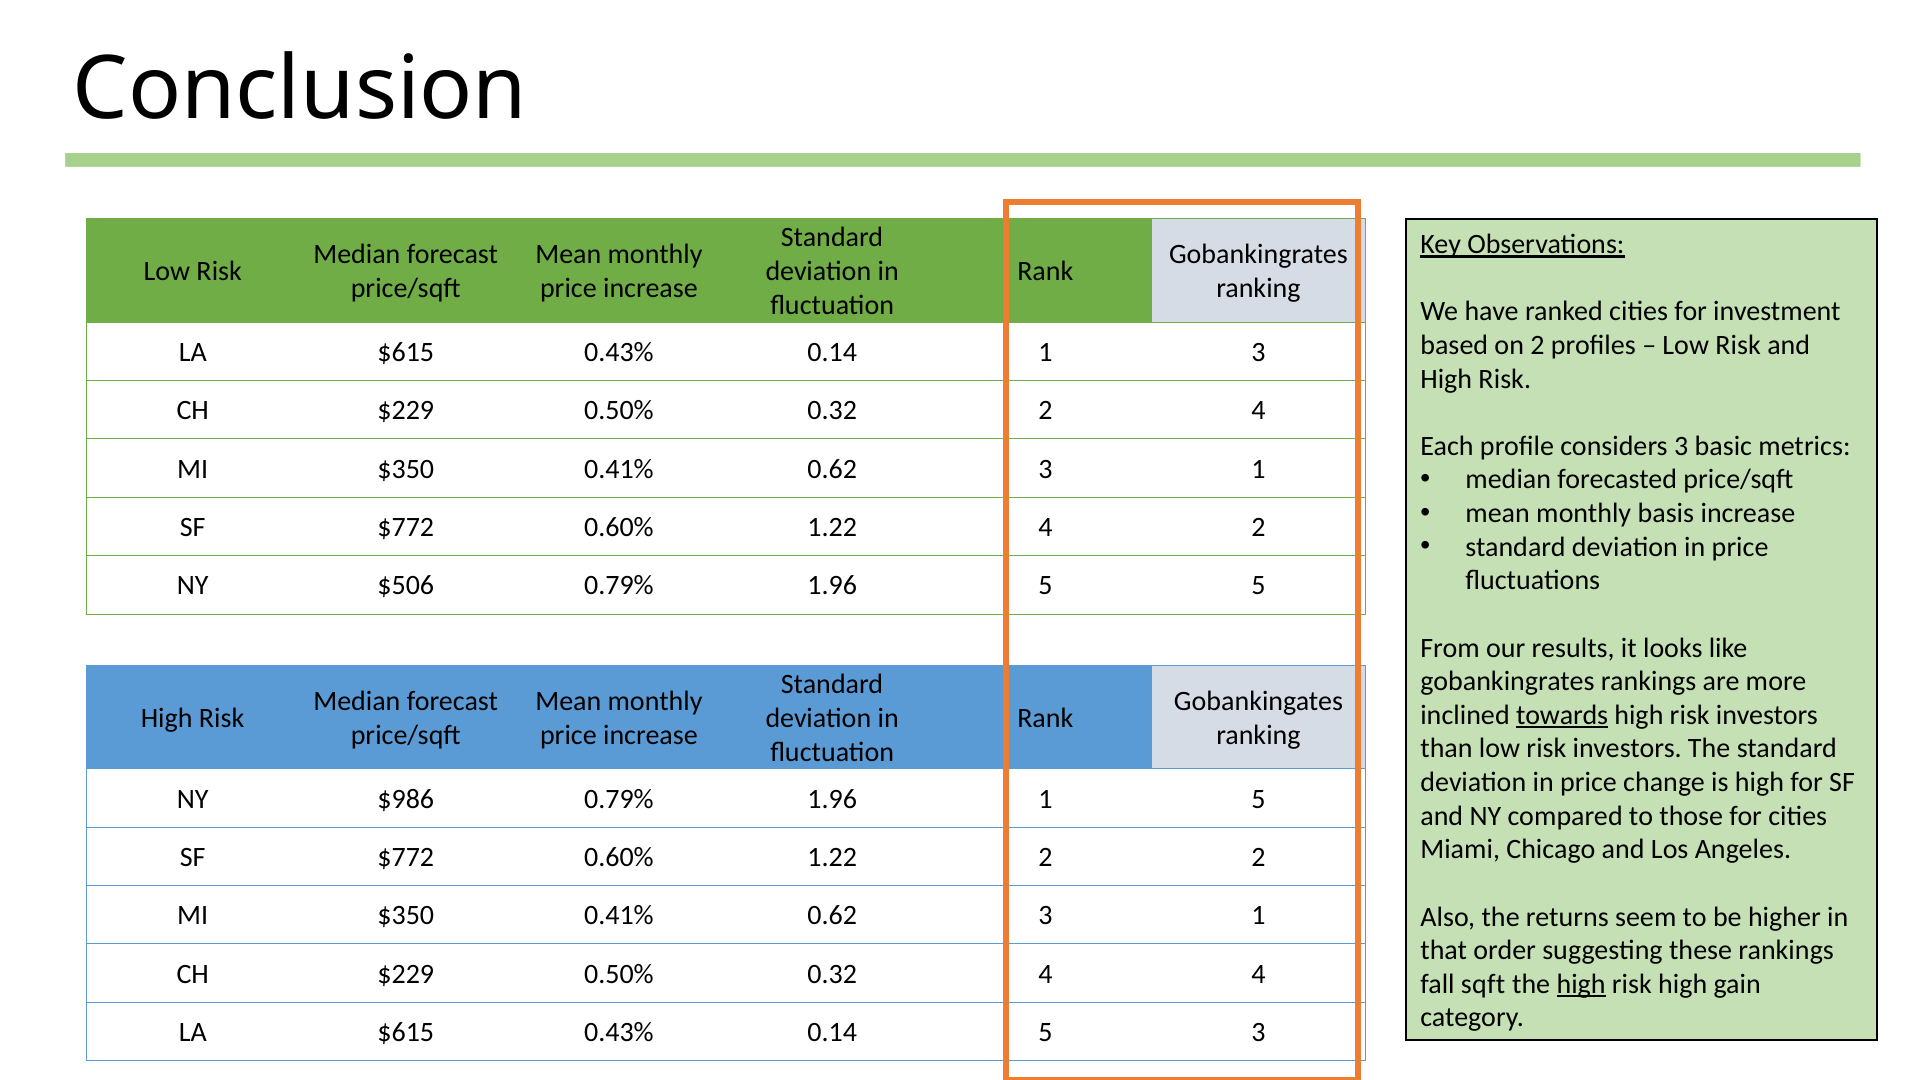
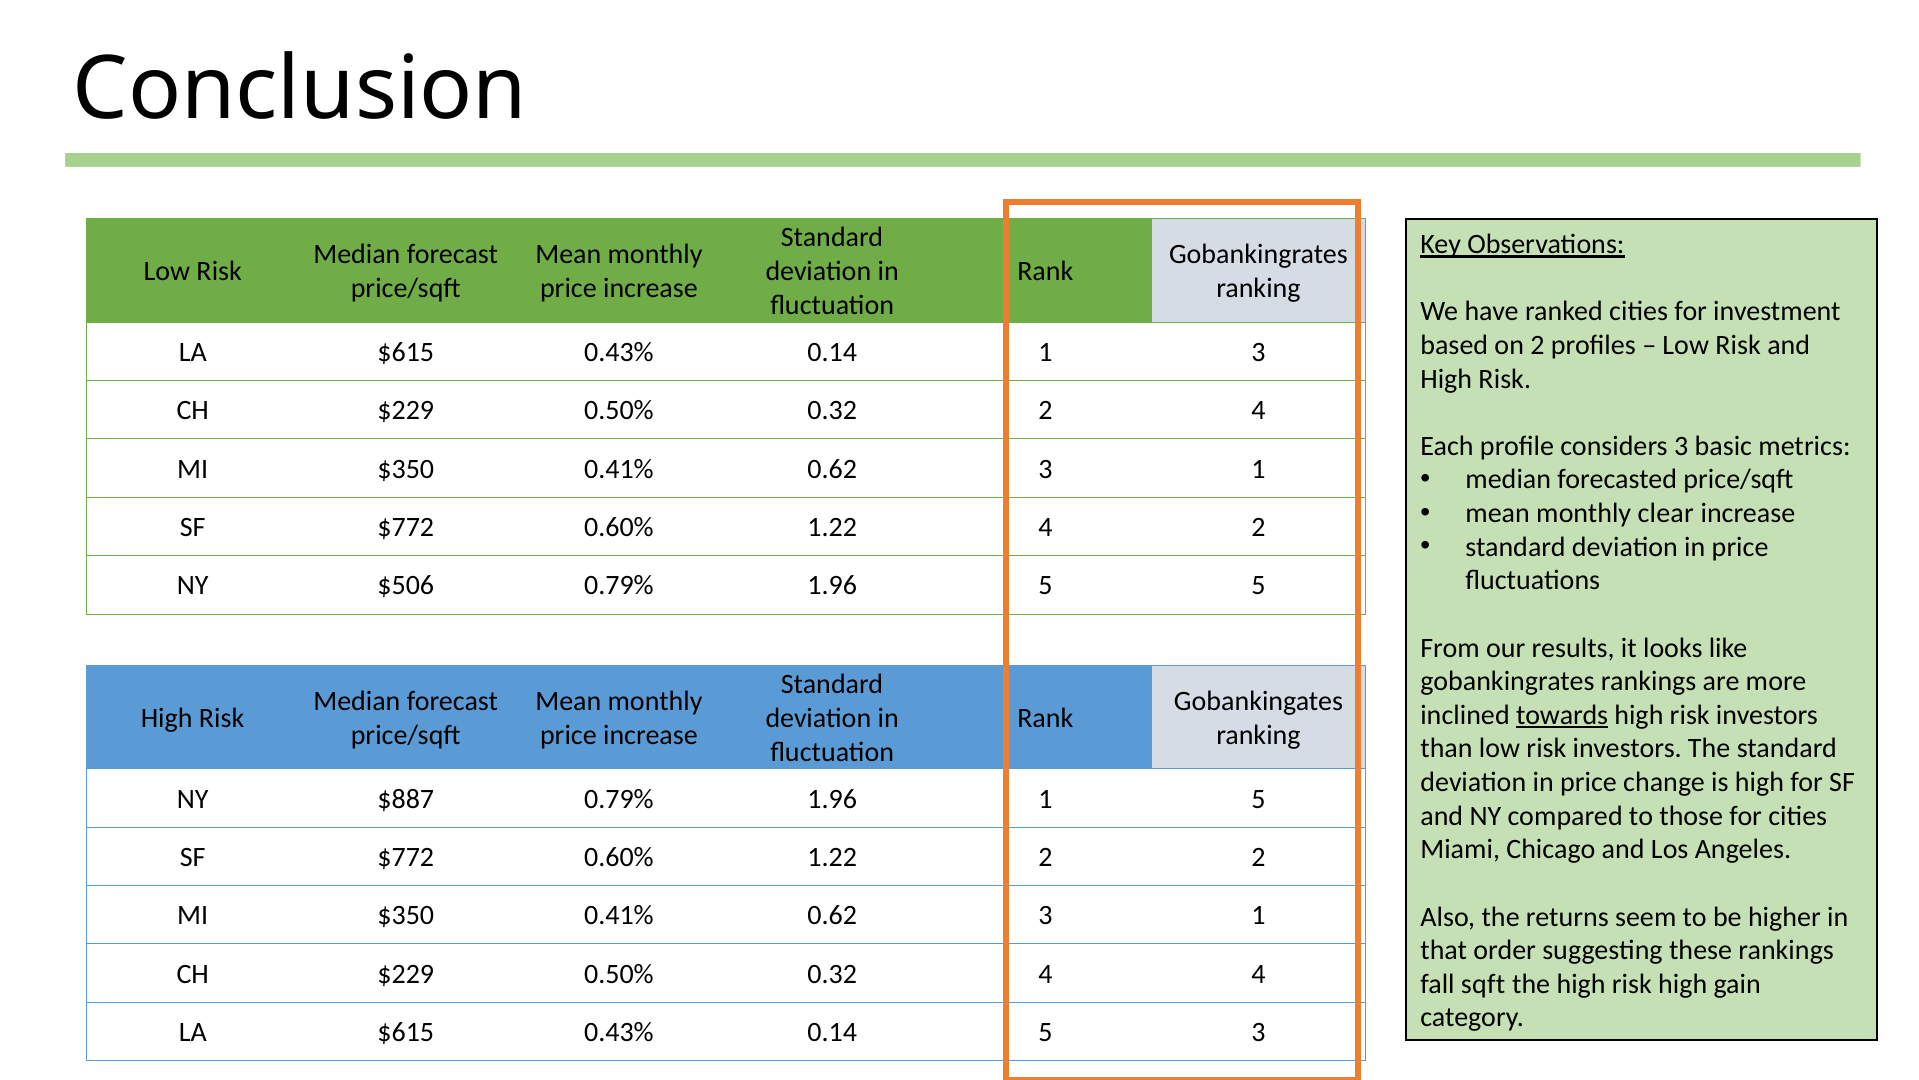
basis: basis -> clear
$986: $986 -> $887
high at (1581, 983) underline: present -> none
